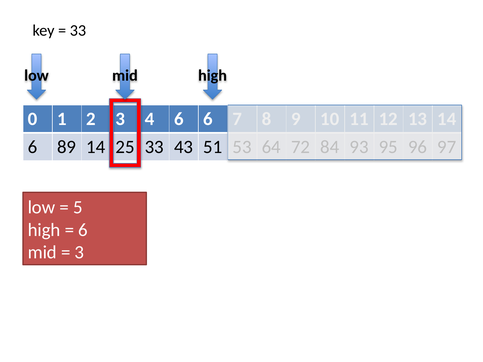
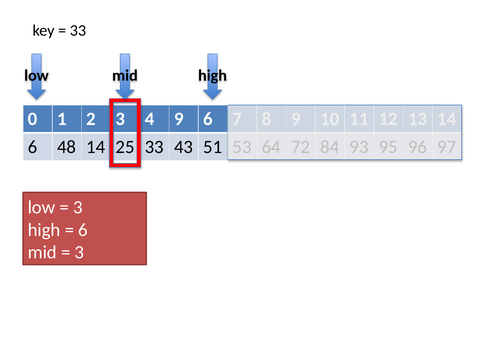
4 6: 6 -> 9
89: 89 -> 48
5 at (78, 207): 5 -> 3
